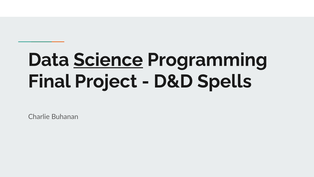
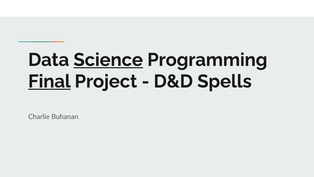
Final underline: none -> present
